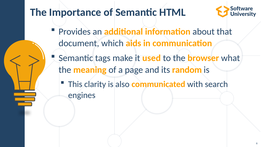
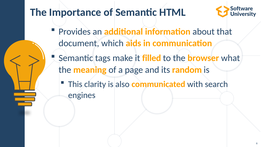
used: used -> filled
